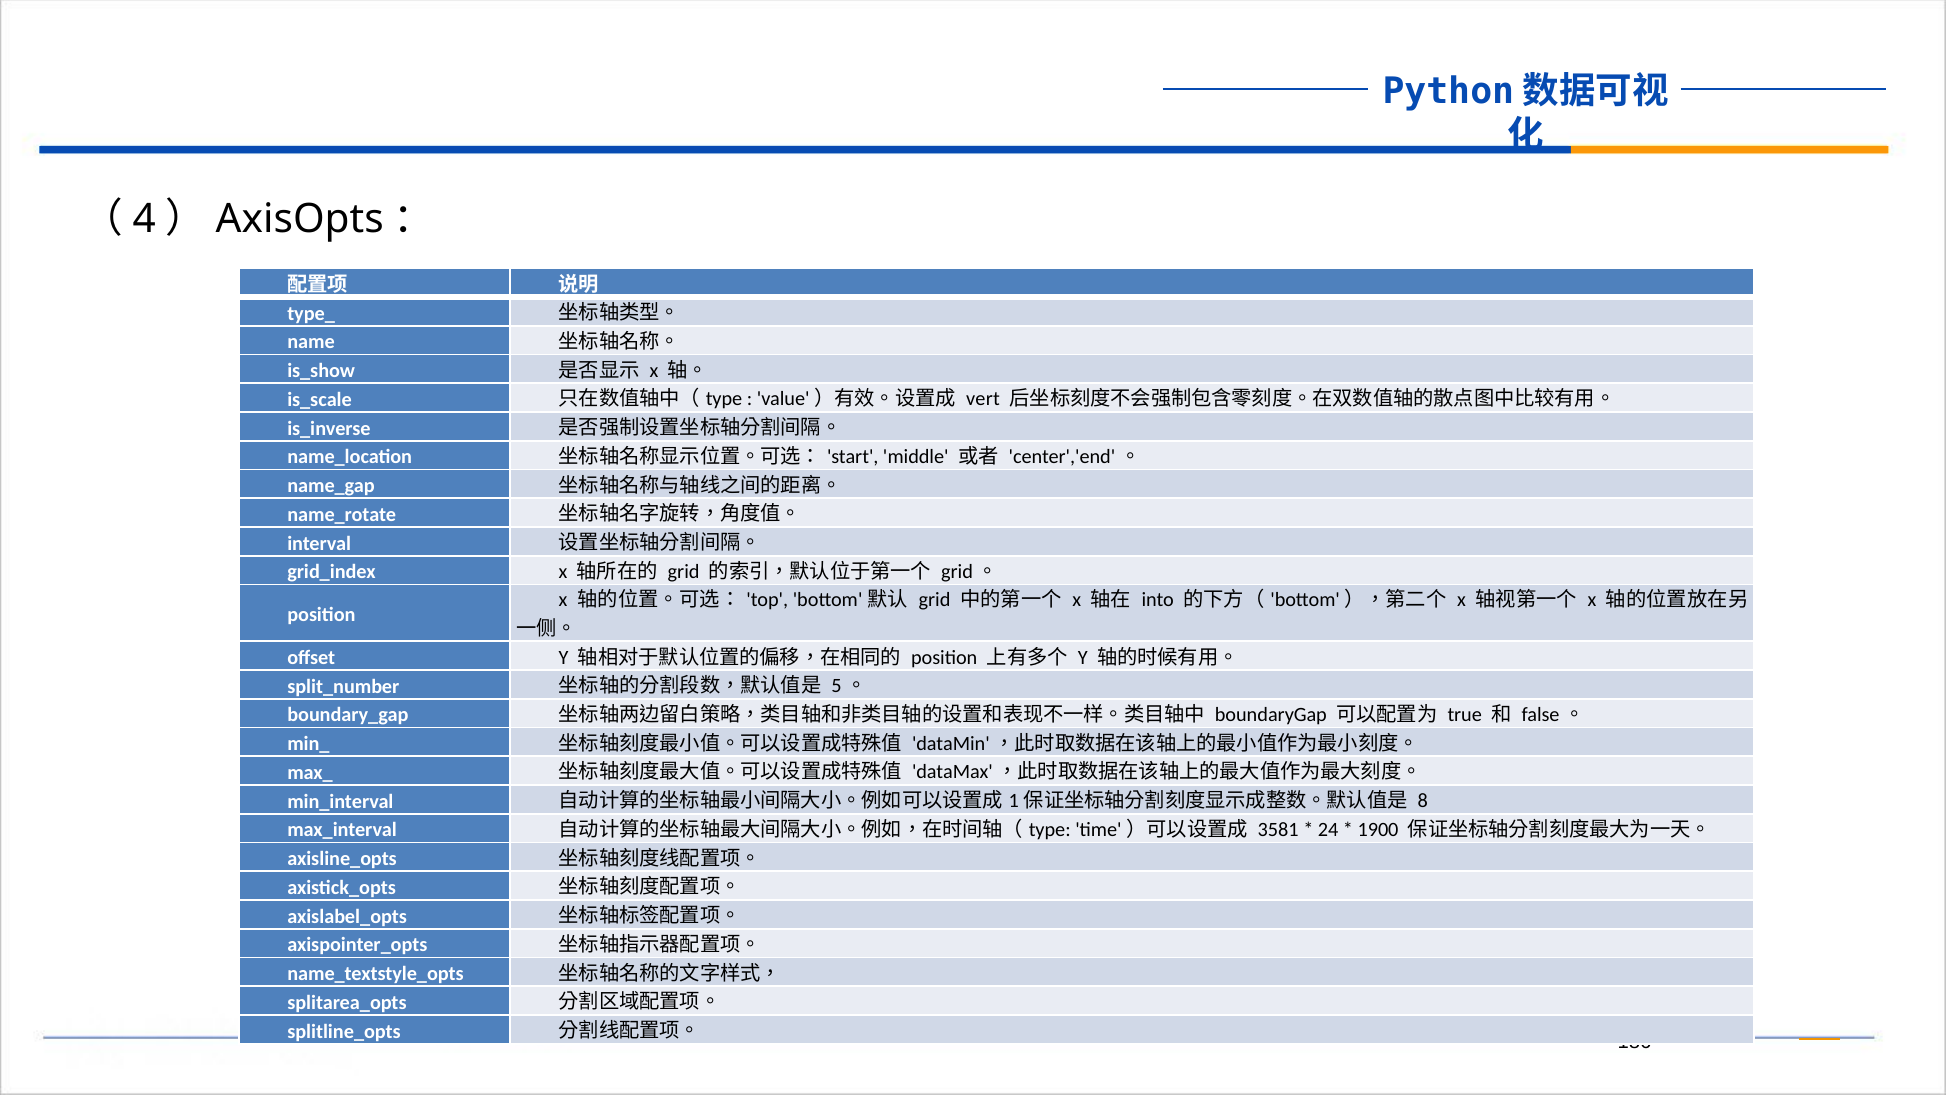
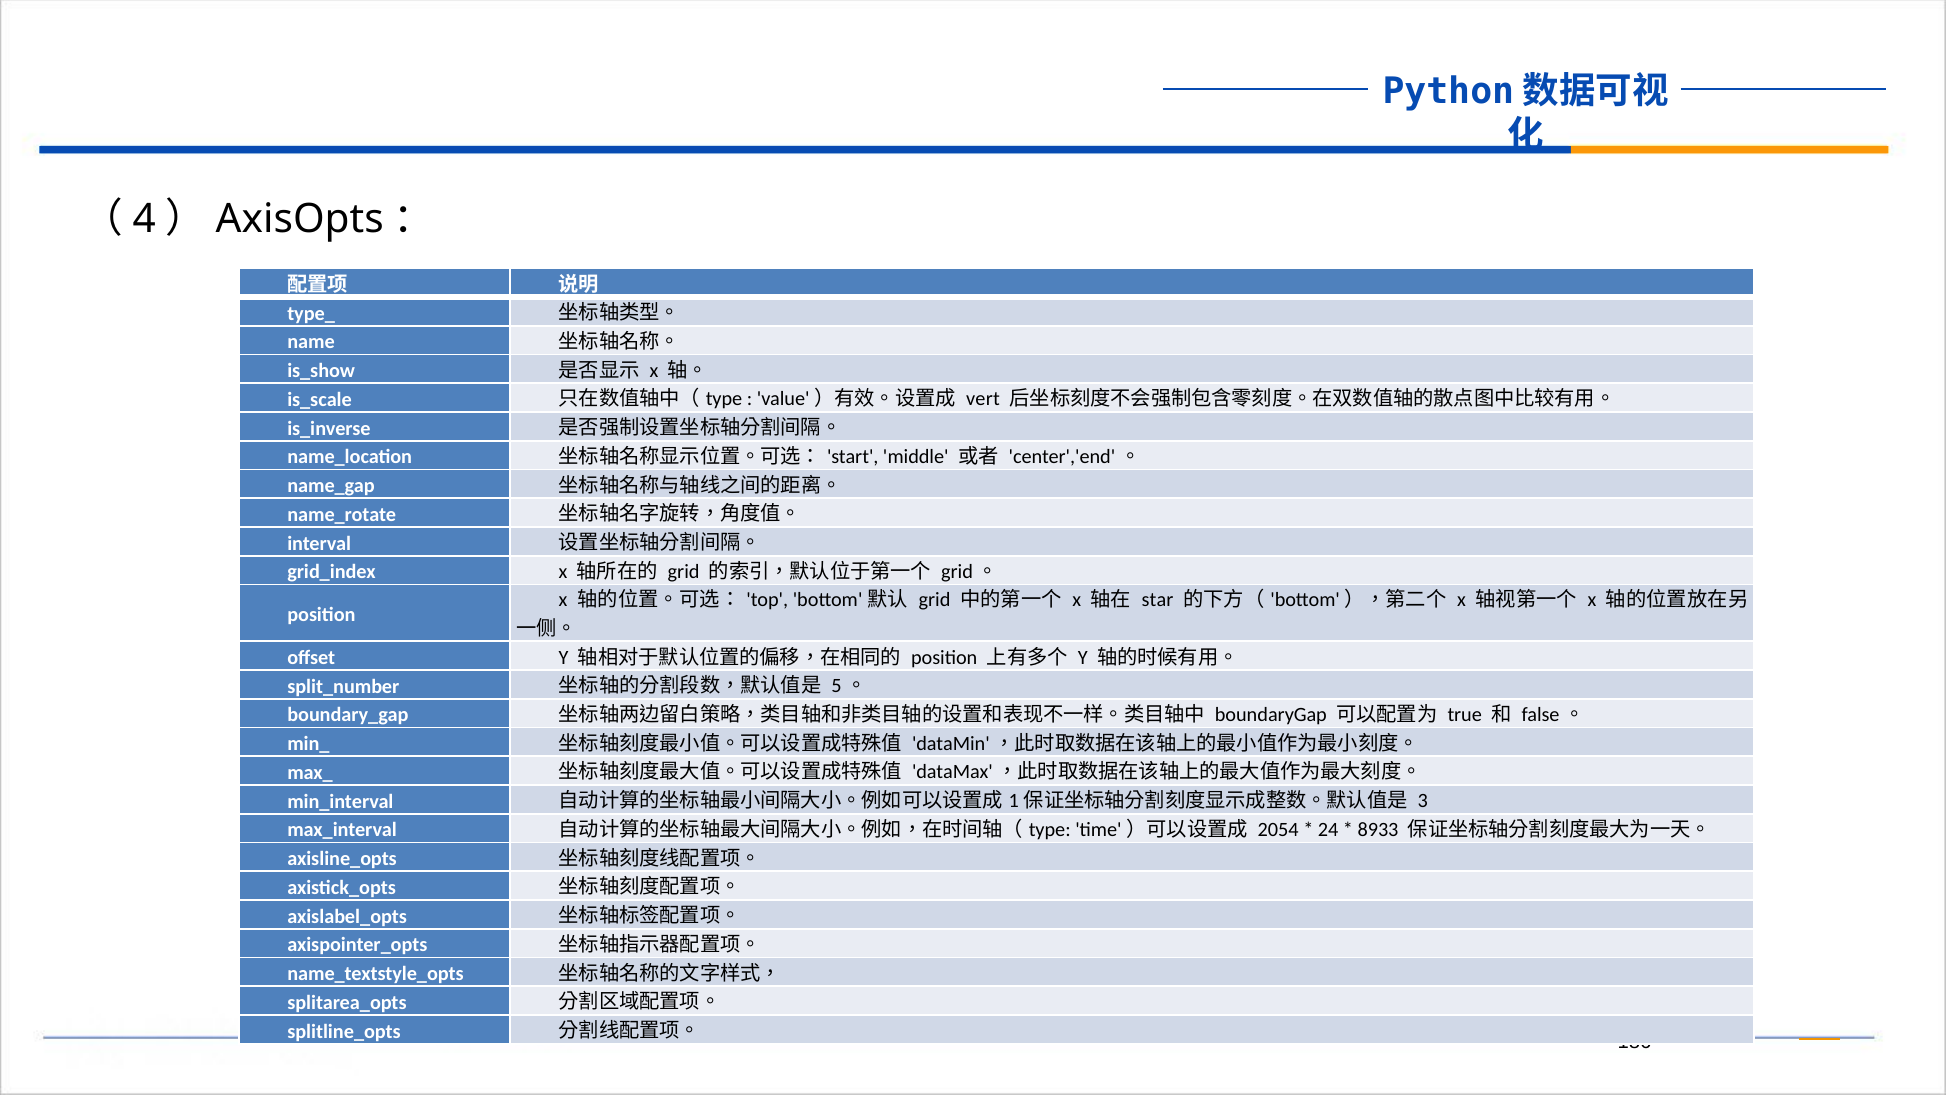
into: into -> star
8: 8 -> 3
3581: 3581 -> 2054
1900: 1900 -> 8933
